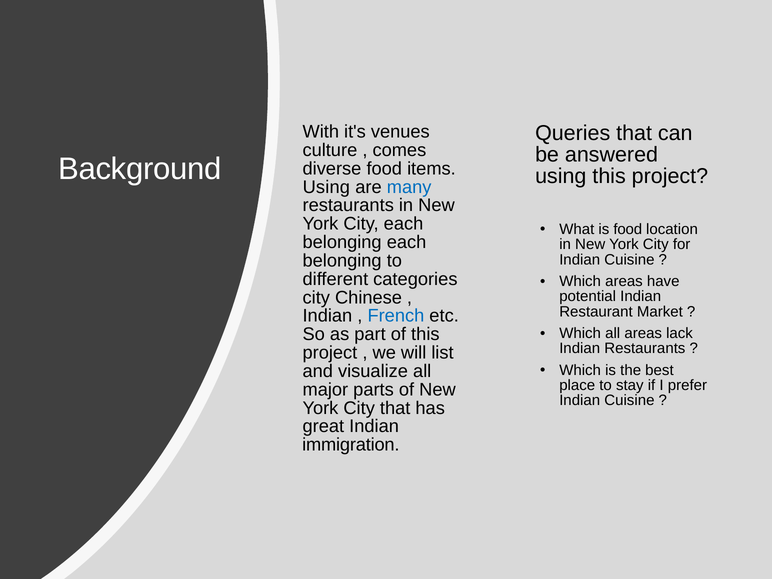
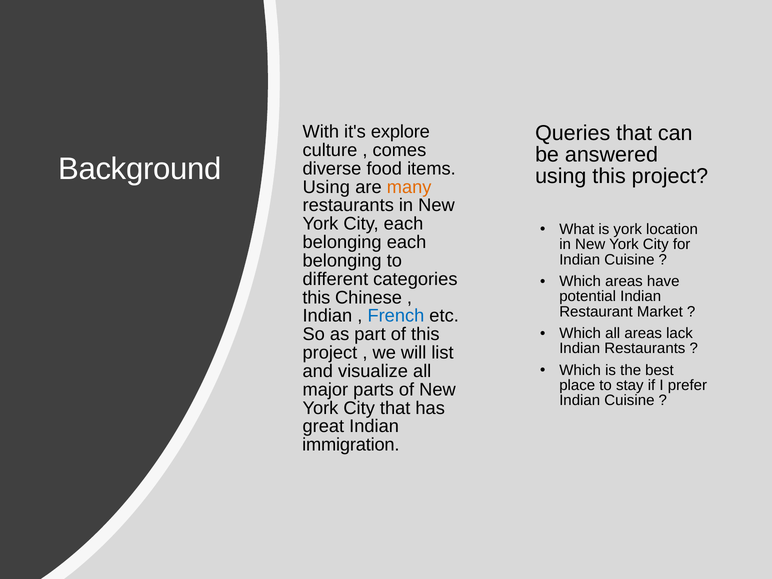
venues: venues -> explore
many colour: blue -> orange
is food: food -> york
city at (316, 298): city -> this
